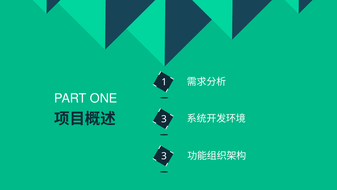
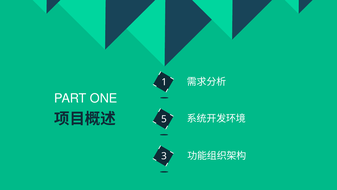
3 at (164, 119): 3 -> 5
